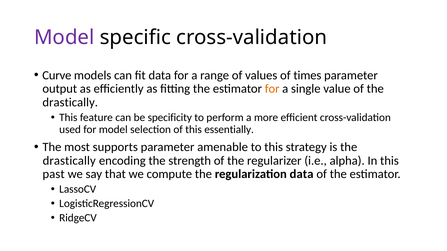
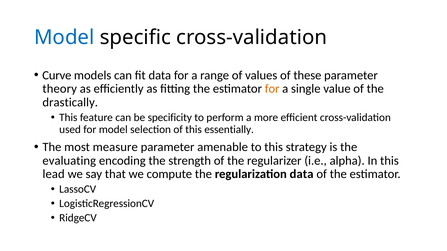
Model at (64, 38) colour: purple -> blue
times: times -> these
output: output -> theory
supports: supports -> measure
drastically at (69, 161): drastically -> evaluating
past: past -> lead
